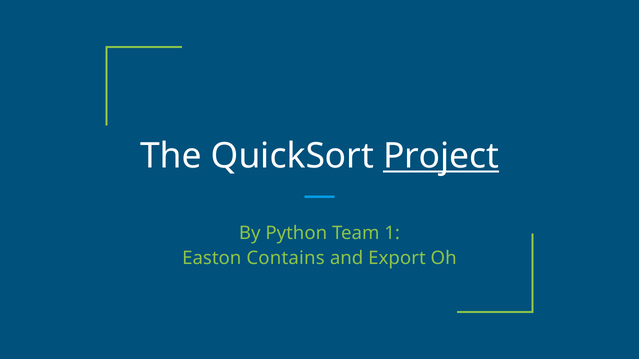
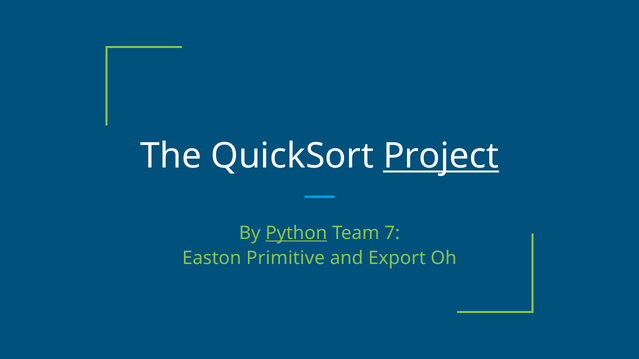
Python underline: none -> present
1: 1 -> 7
Contains: Contains -> Primitive
